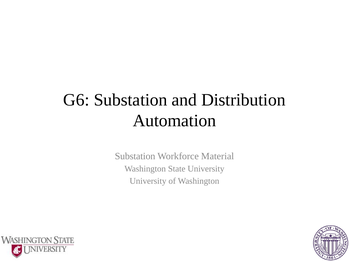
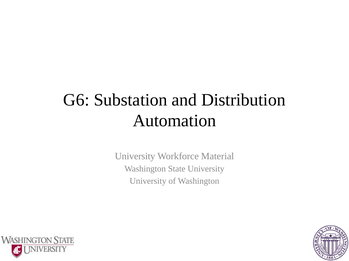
Substation at (135, 157): Substation -> University
